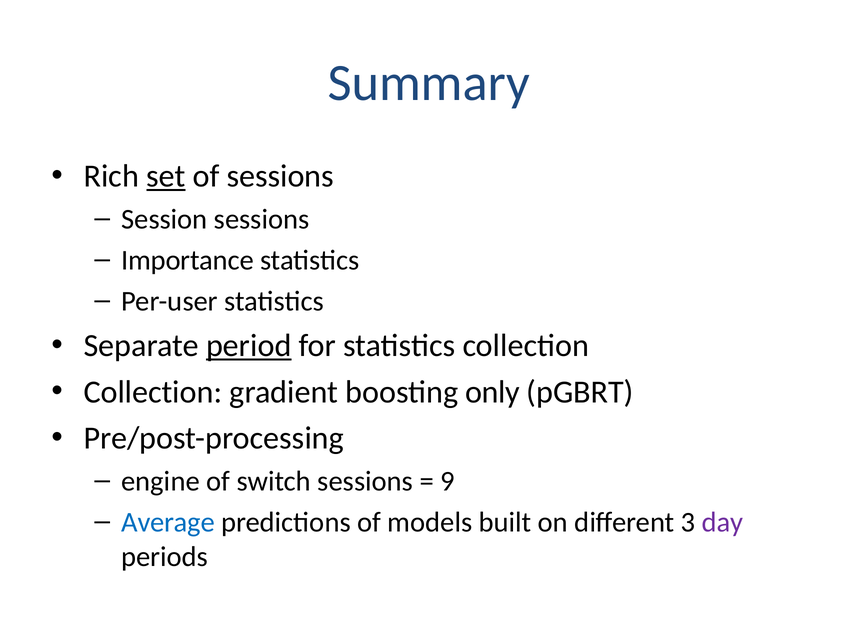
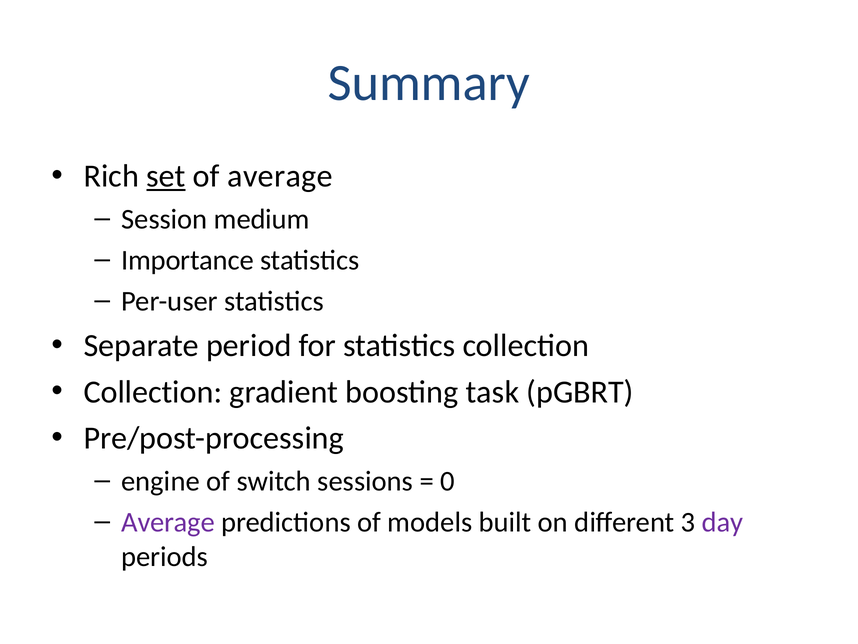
of sessions: sessions -> average
Session sessions: sessions -> medium
period underline: present -> none
only: only -> task
9: 9 -> 0
Average at (168, 522) colour: blue -> purple
